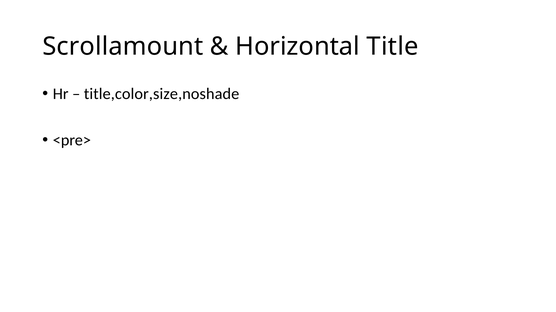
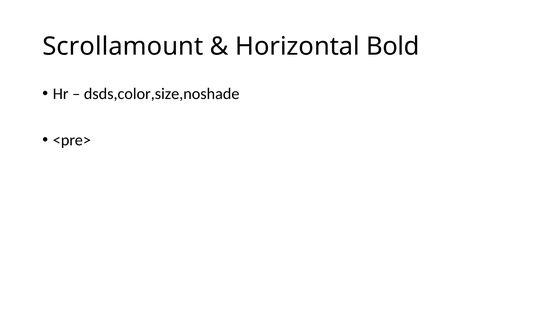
Title: Title -> Bold
title,color,size,noshade: title,color,size,noshade -> dsds,color,size,noshade
